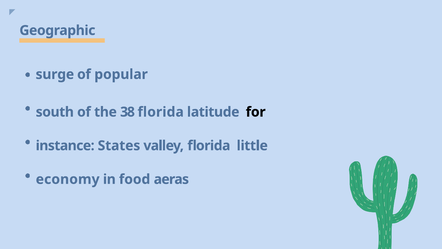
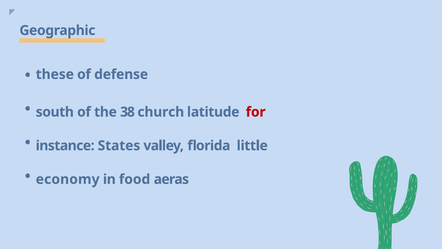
surge: surge -> these
popular: popular -> defense
38 florida: florida -> church
for colour: black -> red
